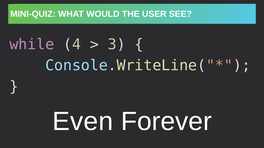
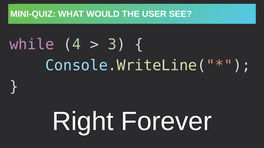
Even: Even -> Right
